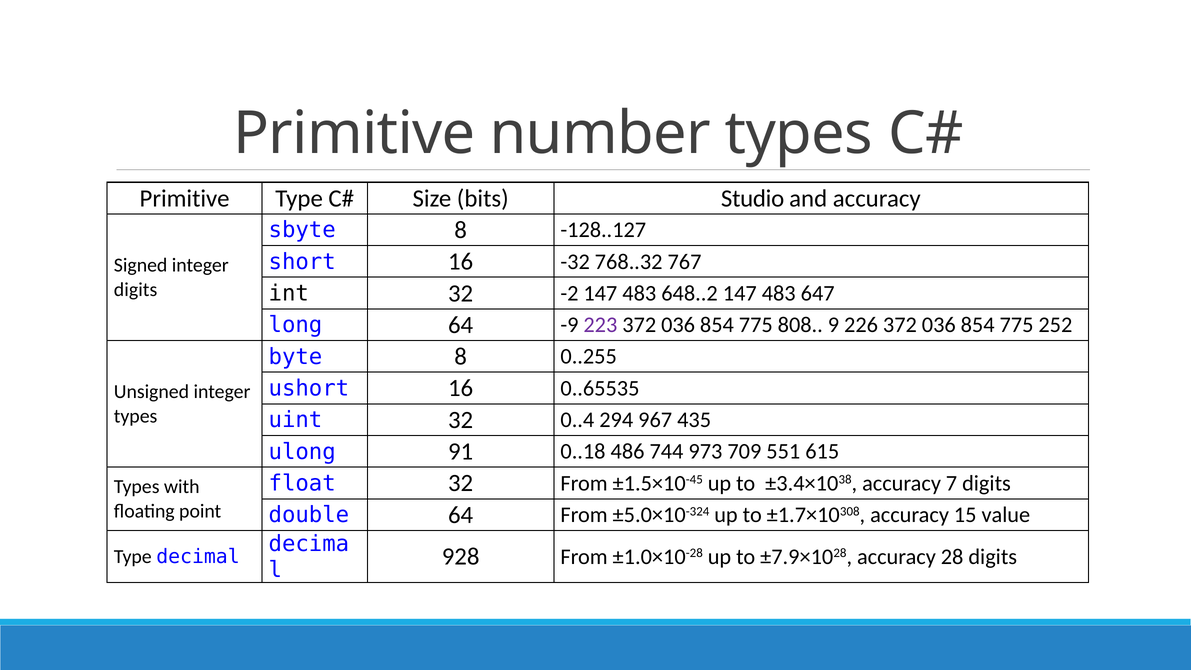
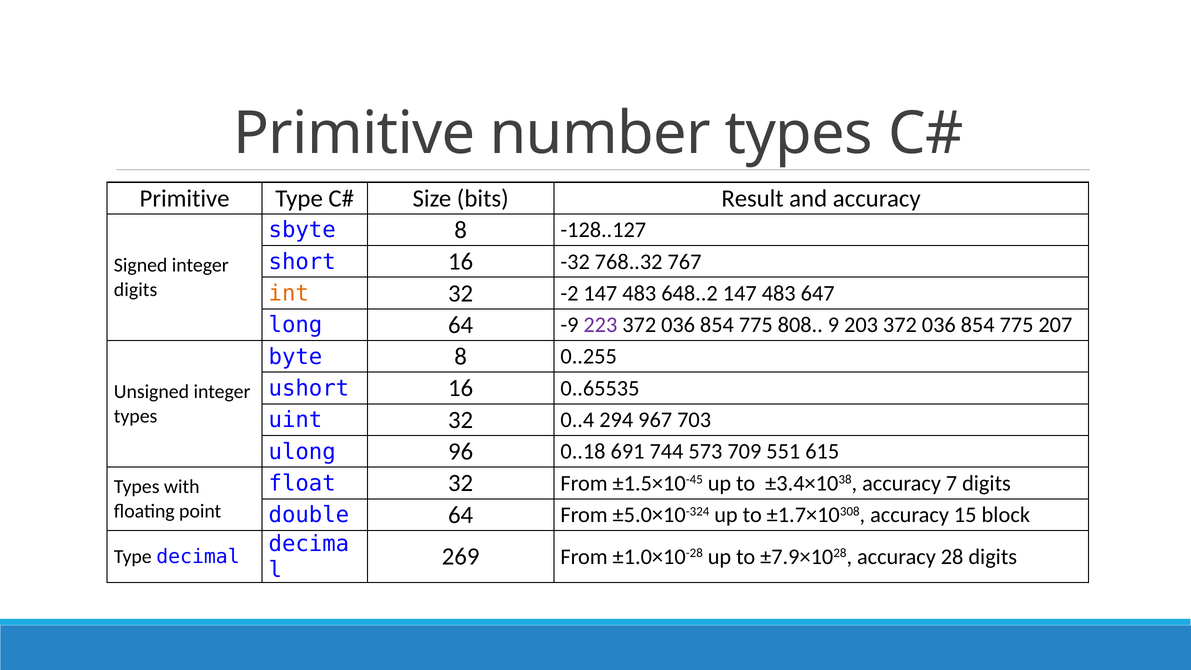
Studio: Studio -> Result
int colour: black -> orange
226: 226 -> 203
252: 252 -> 207
435: 435 -> 703
91: 91 -> 96
486: 486 -> 691
973: 973 -> 573
value: value -> block
928: 928 -> 269
